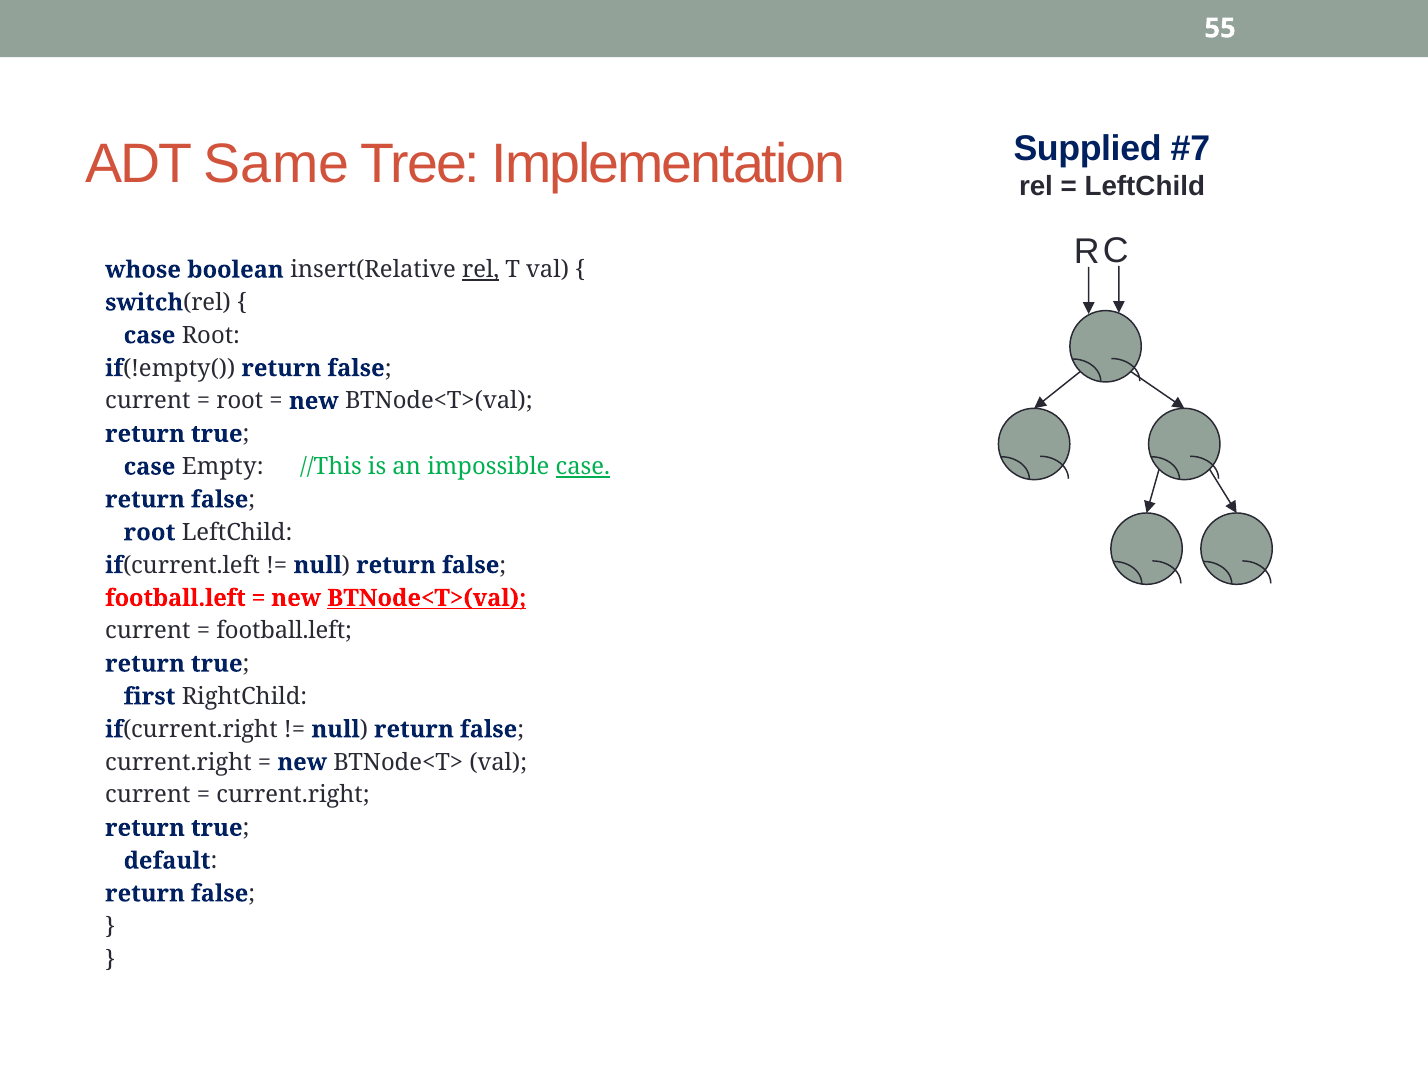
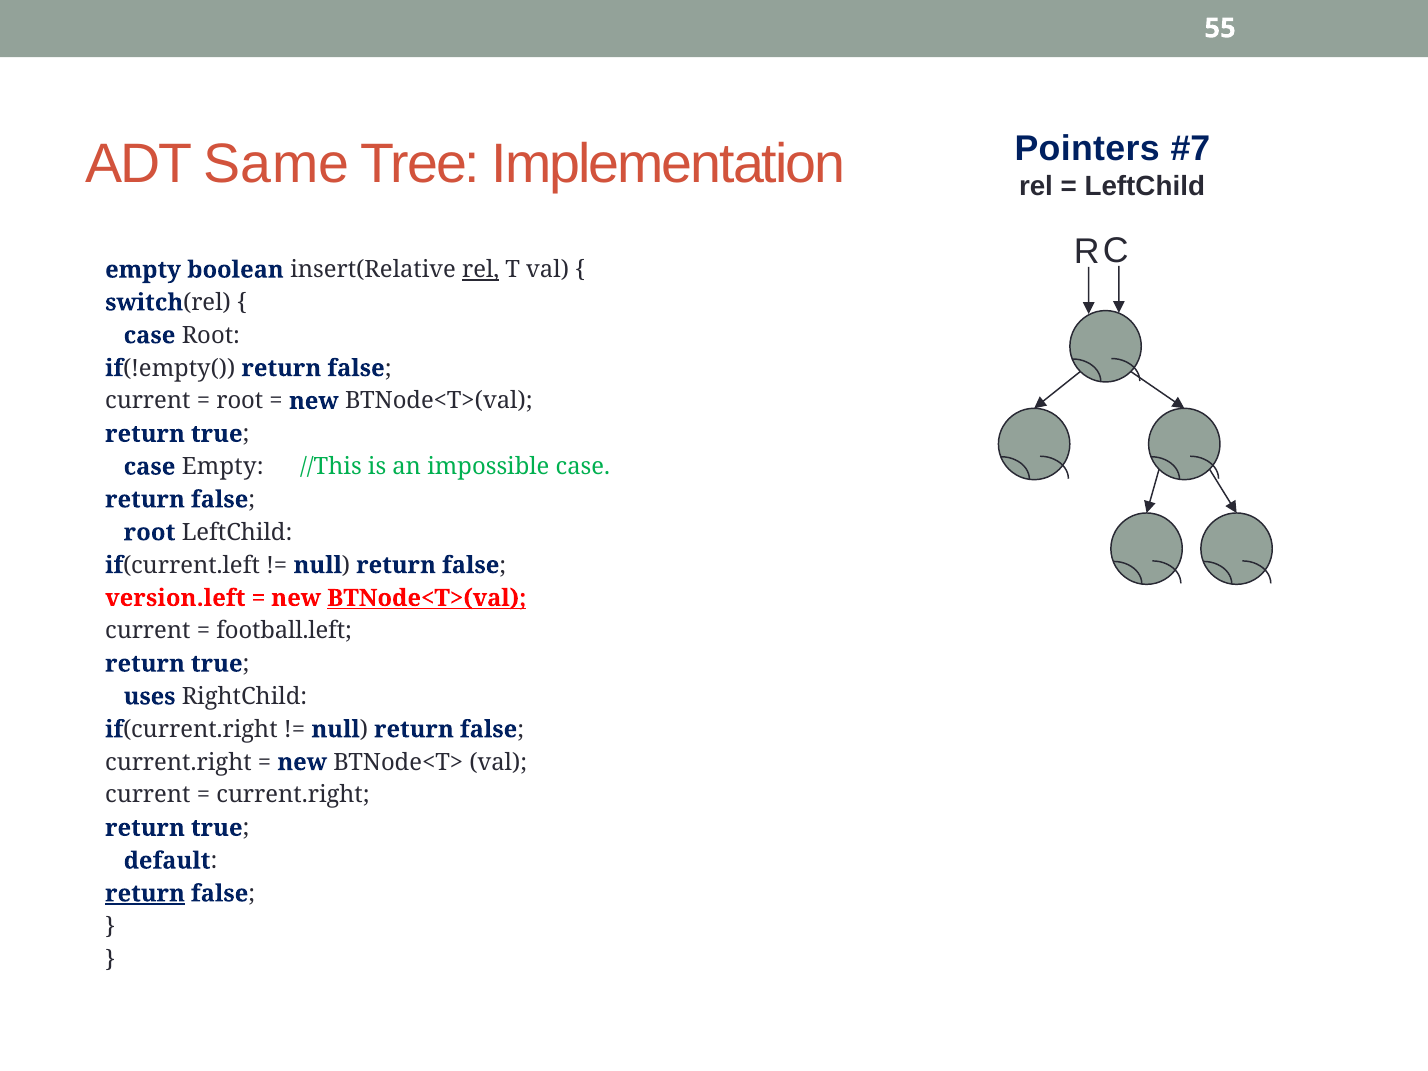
Supplied: Supplied -> Pointers
whose at (143, 270): whose -> empty
case at (583, 467) underline: present -> none
football.left at (175, 598): football.left -> version.left
first: first -> uses
return at (145, 894) underline: none -> present
